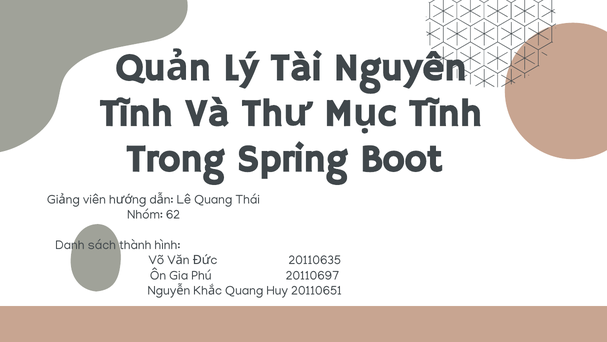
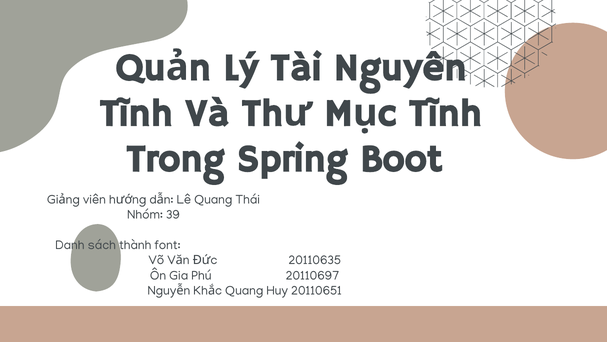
62: 62 -> 39
hình: hình -> font
